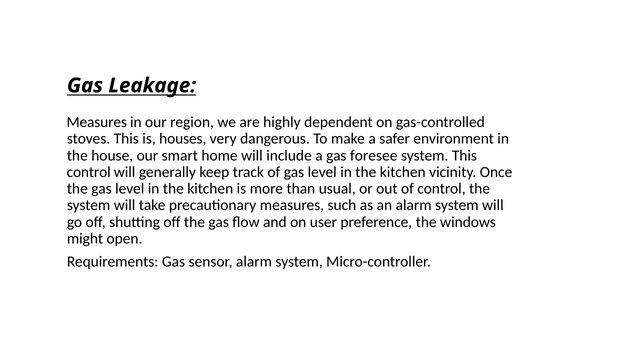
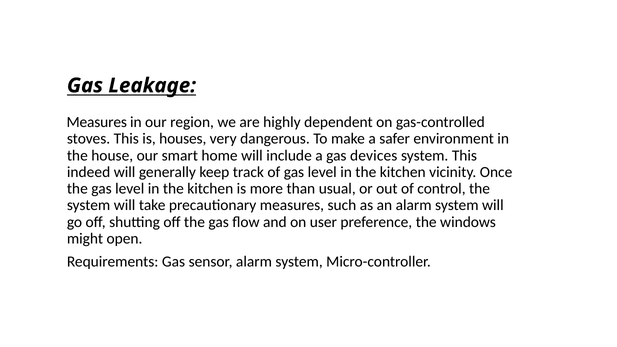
foresee: foresee -> devices
control at (89, 172): control -> indeed
